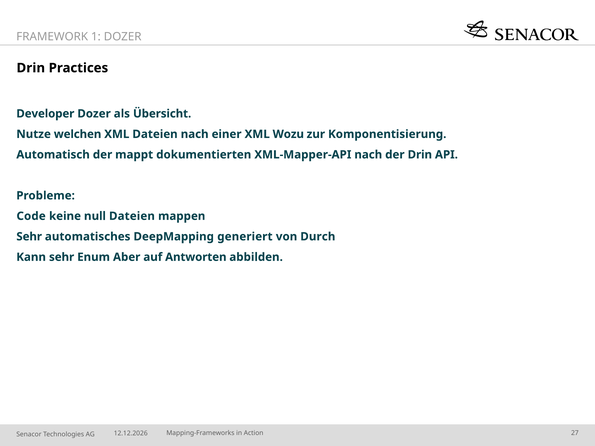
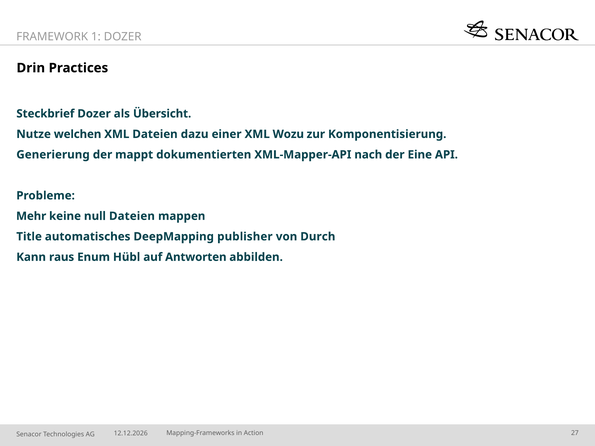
Developer: Developer -> Steckbrief
Dateien nach: nach -> dazu
Automatisch: Automatisch -> Generierung
der Drin: Drin -> Eine
Code: Code -> Mehr
Sehr at (29, 237): Sehr -> Title
generiert: generiert -> publisher
Kann sehr: sehr -> raus
Aber: Aber -> Hübl
